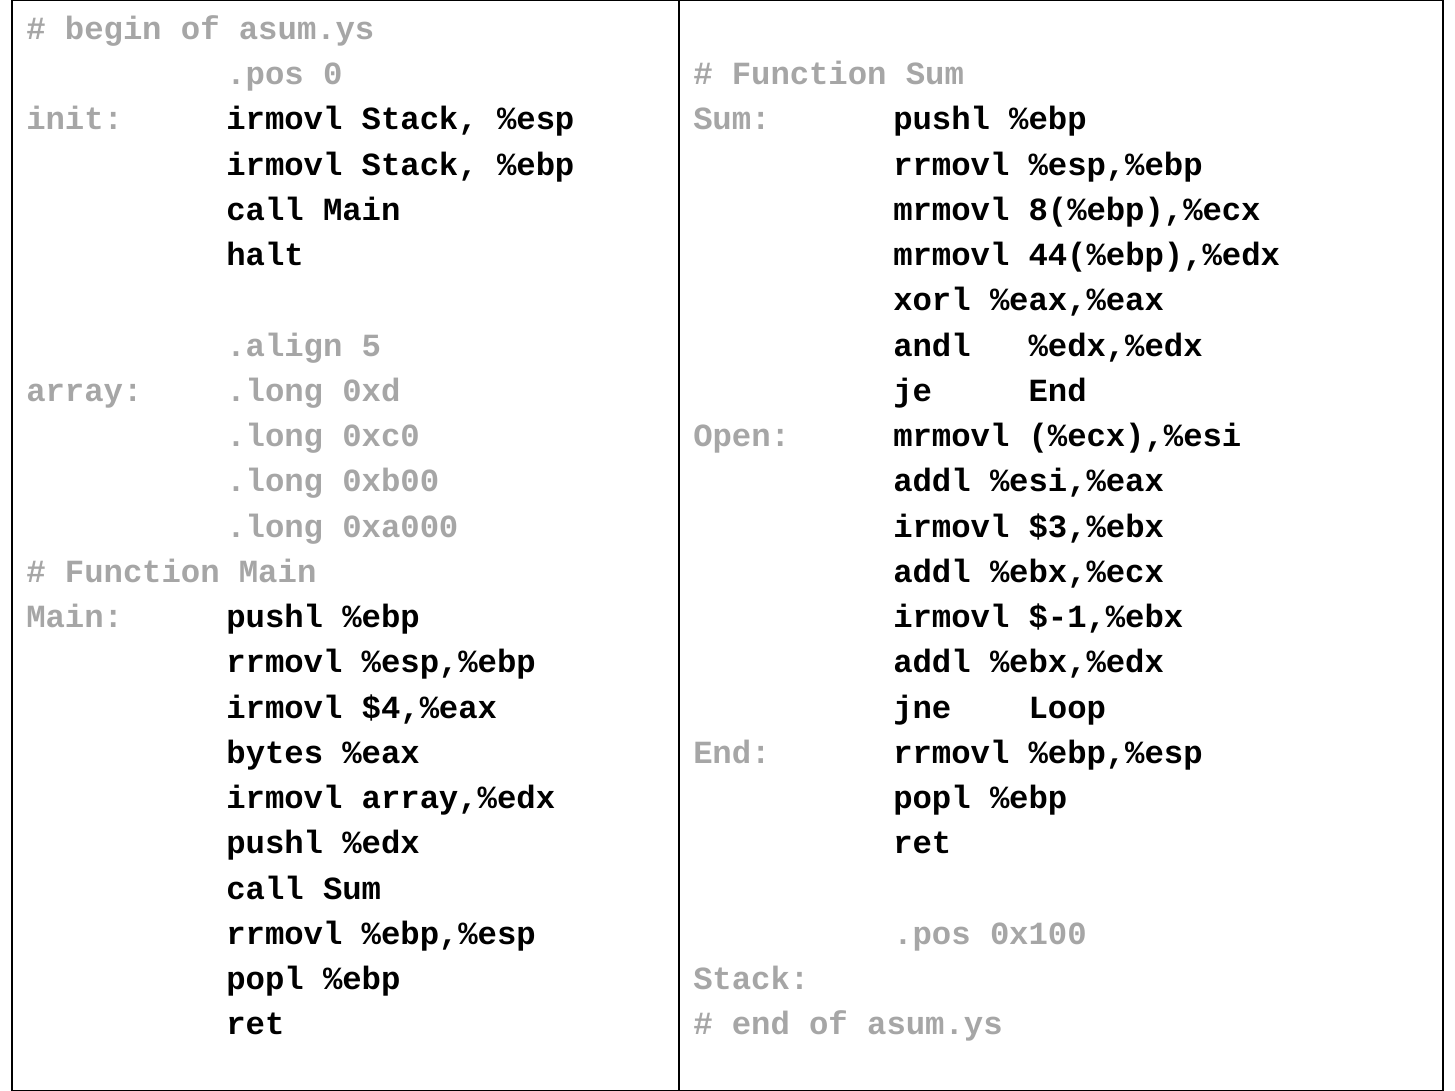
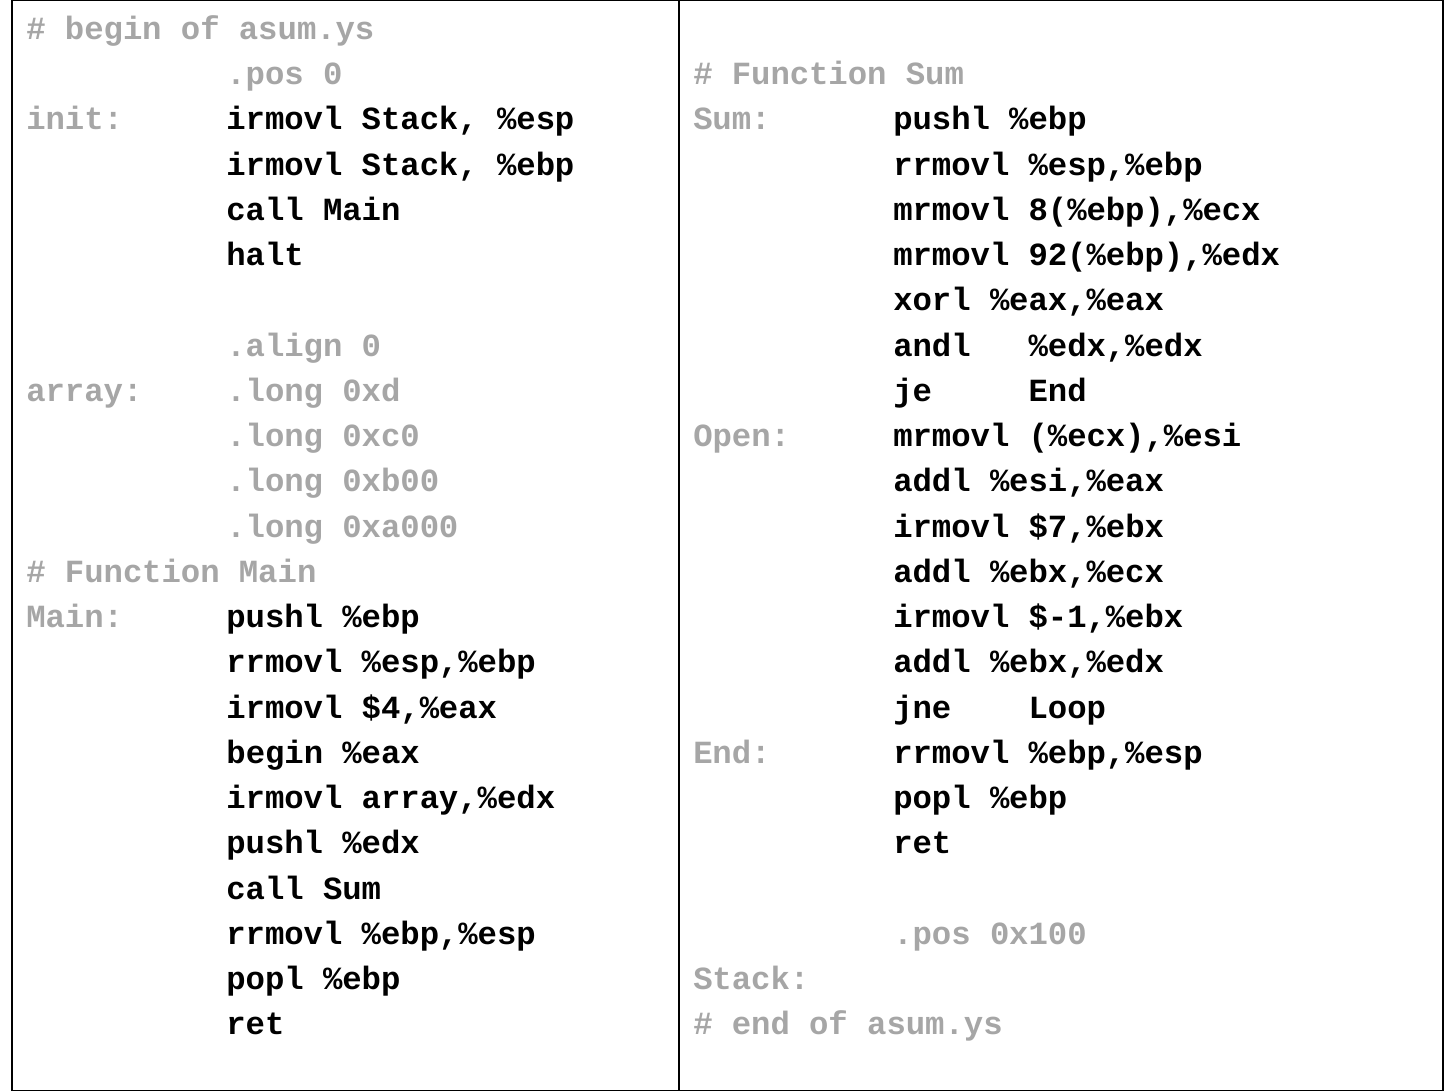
44(%ebp),%edx: 44(%ebp),%edx -> 92(%ebp),%edx
.align 5: 5 -> 0
$3,%ebx: $3,%ebx -> $7,%ebx
bytes at (275, 753): bytes -> begin
